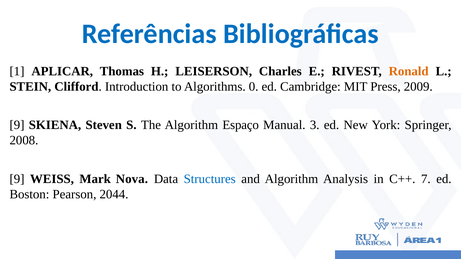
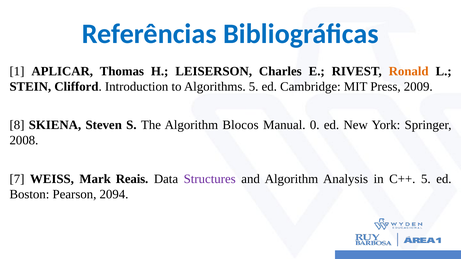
Algorithms 0: 0 -> 5
9 at (17, 125): 9 -> 8
Espaço: Espaço -> Blocos
3: 3 -> 0
9 at (17, 179): 9 -> 7
Nova: Nova -> Reais
Structures colour: blue -> purple
C++ 7: 7 -> 5
2044: 2044 -> 2094
